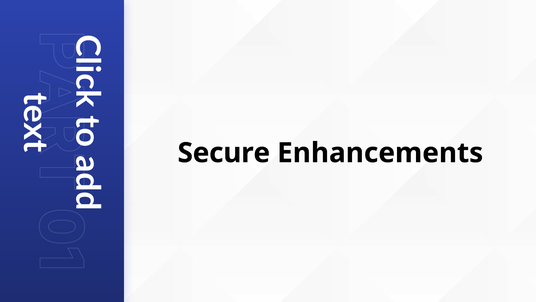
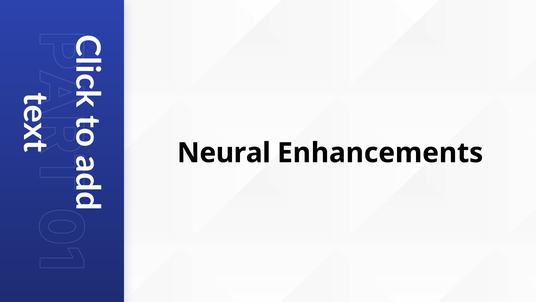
Secure: Secure -> Neural
